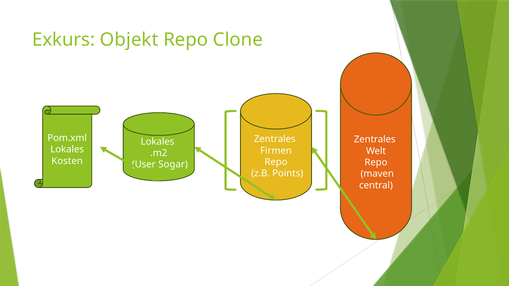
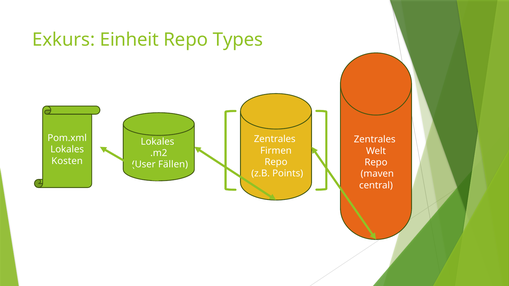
Objekt: Objekt -> Einheit
Clone: Clone -> Types
Sogar: Sogar -> Fällen
